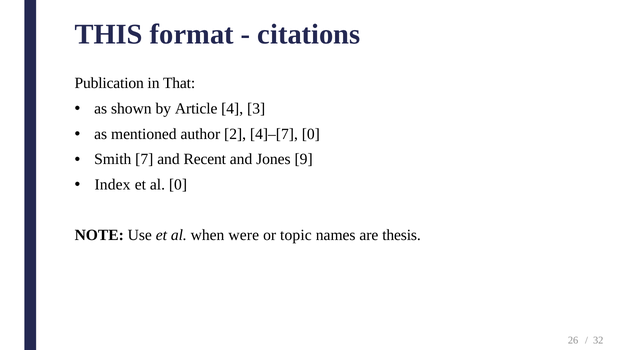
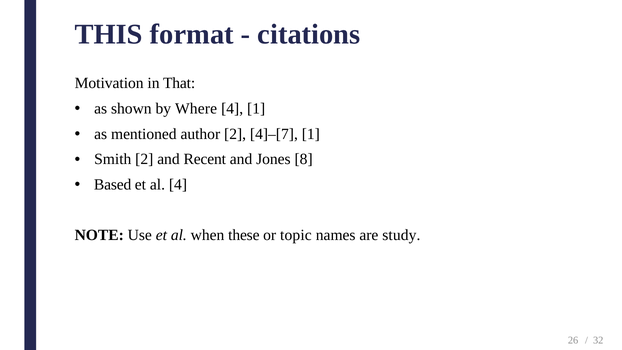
Publication: Publication -> Motivation
Article: Article -> Where
4 3: 3 -> 1
4]–[7 0: 0 -> 1
Smith 7: 7 -> 2
9: 9 -> 8
Index: Index -> Based
al 0: 0 -> 4
were: were -> these
thesis: thesis -> study
